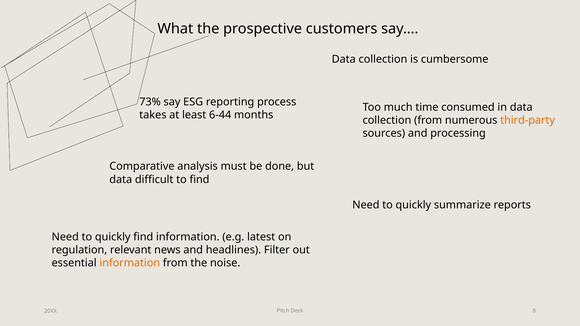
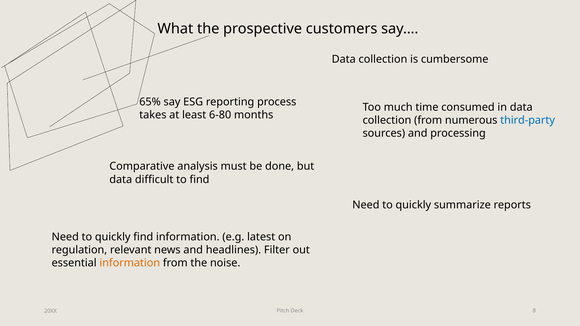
73%: 73% -> 65%
6-44: 6-44 -> 6-80
third-party colour: orange -> blue
